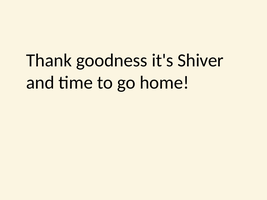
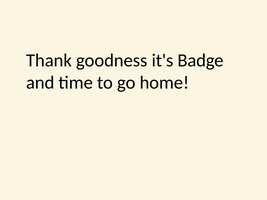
Shiver: Shiver -> Badge
